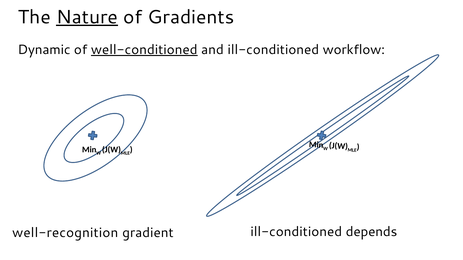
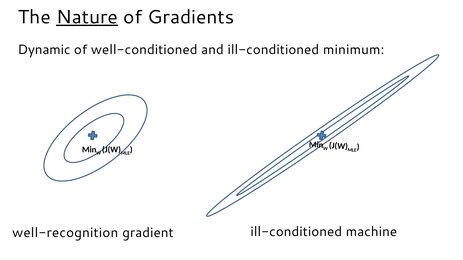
well-conditioned underline: present -> none
workflow: workflow -> minimum
depends: depends -> machine
